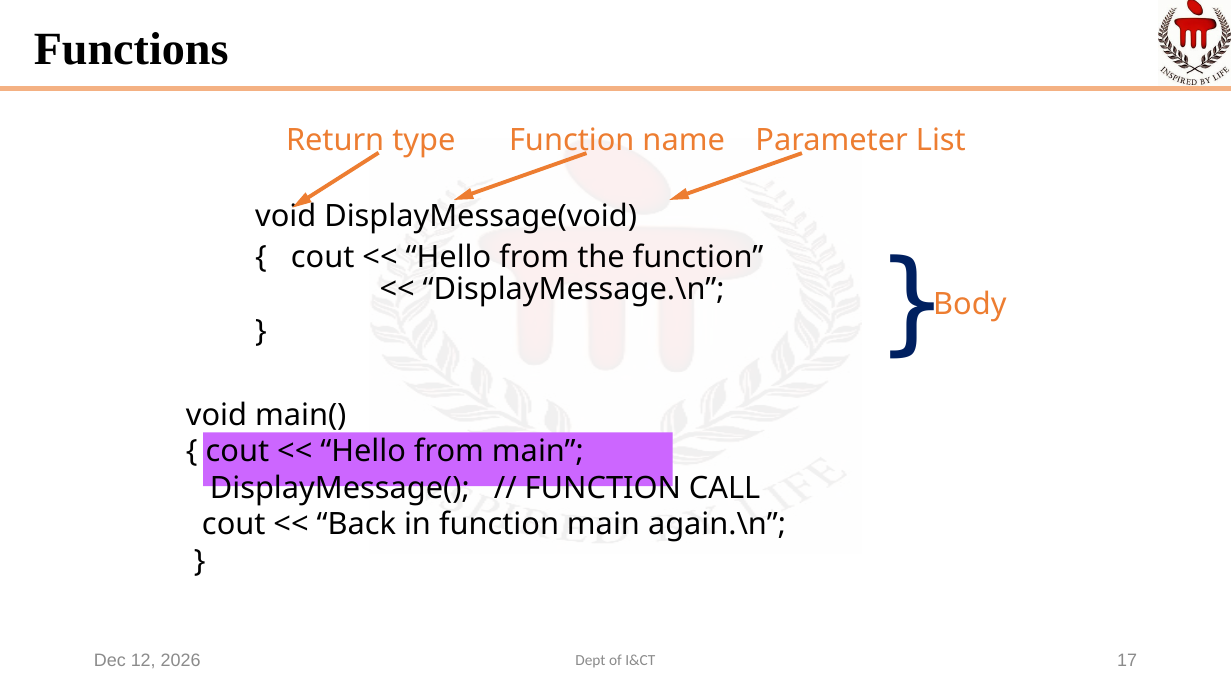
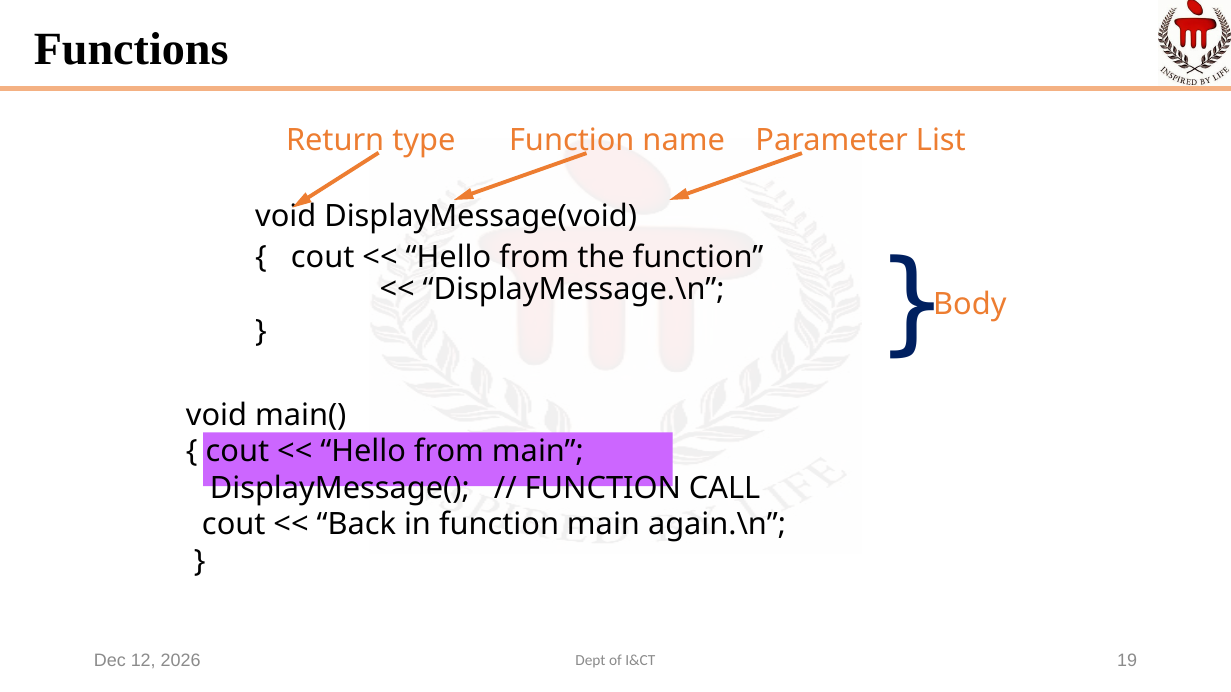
17: 17 -> 19
